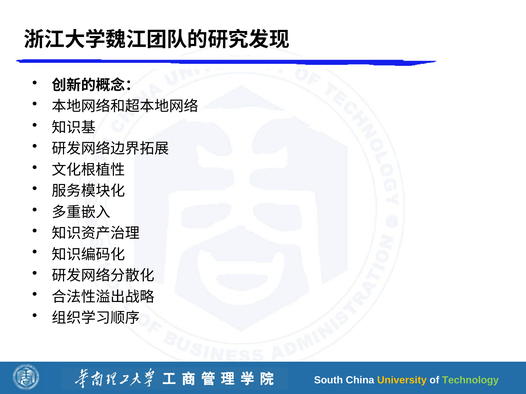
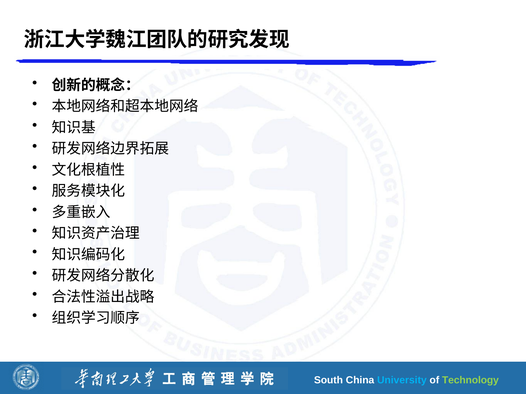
University colour: yellow -> light blue
